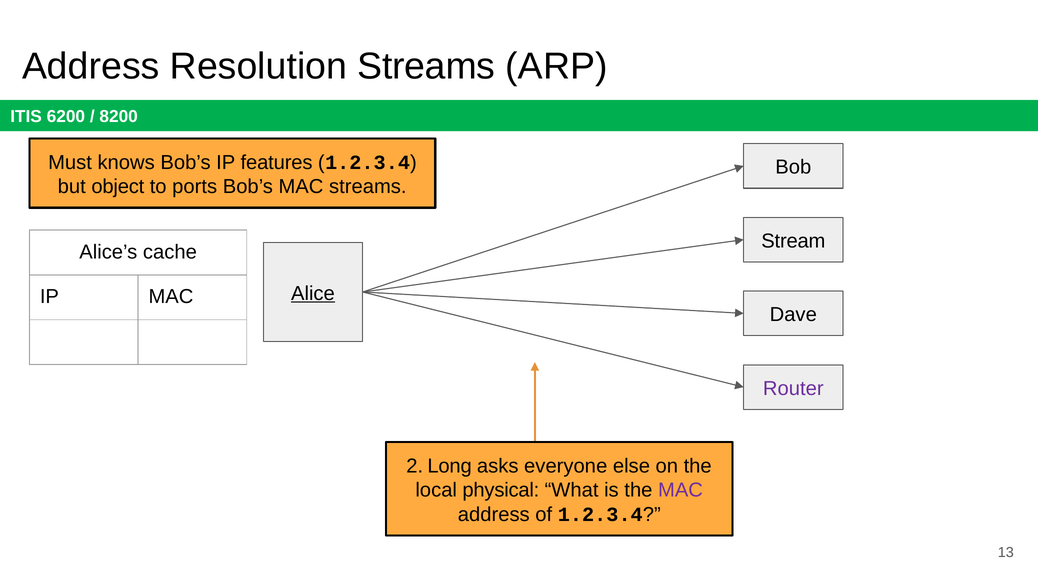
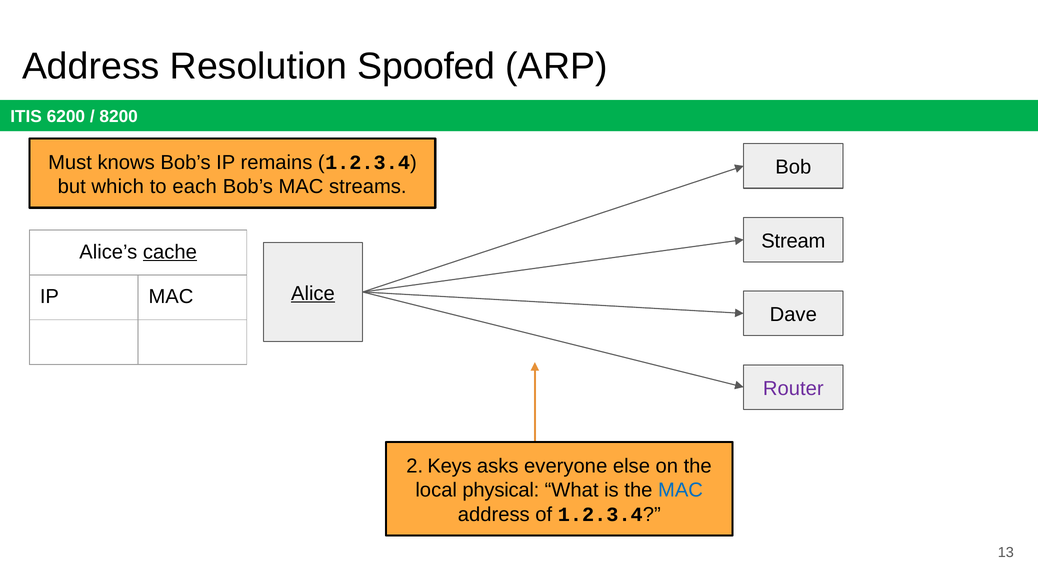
Resolution Streams: Streams -> Spoofed
features: features -> remains
object: object -> which
ports: ports -> each
cache underline: none -> present
Long: Long -> Keys
MAC at (680, 490) colour: purple -> blue
